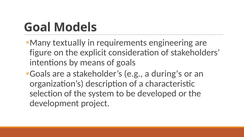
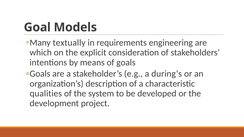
figure: figure -> which
selection: selection -> qualities
